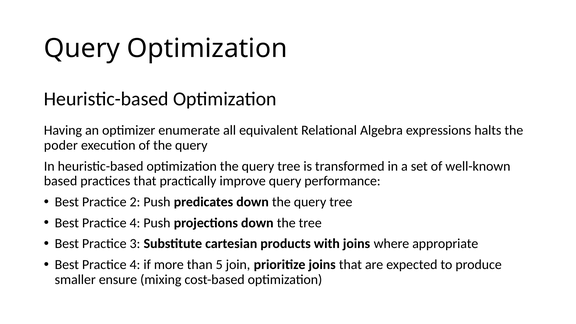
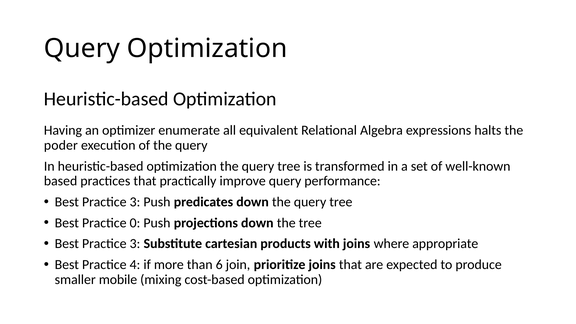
2 at (135, 202): 2 -> 3
4 at (135, 223): 4 -> 0
5: 5 -> 6
ensure: ensure -> mobile
